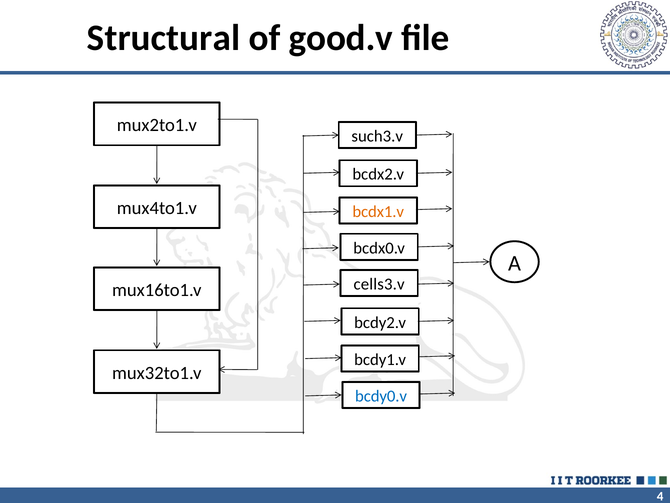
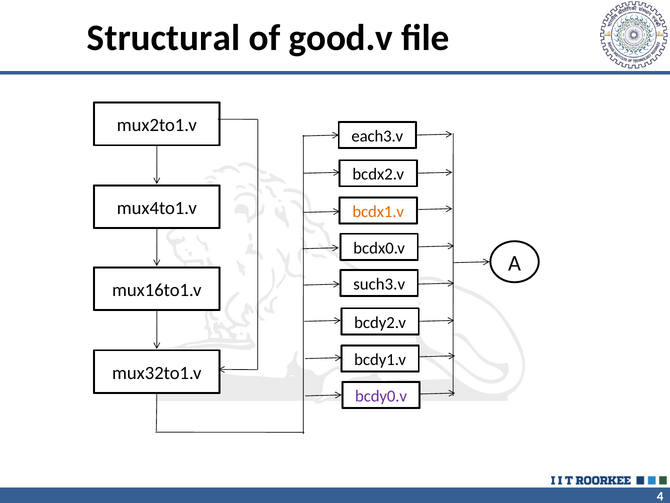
such3.v: such3.v -> each3.v
cells3.v: cells3.v -> such3.v
bcdy0.v colour: blue -> purple
